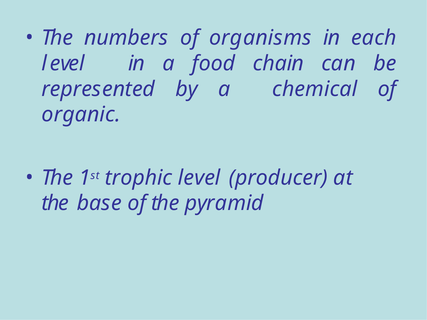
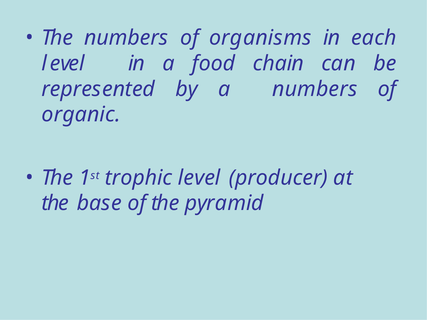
a chemical: chemical -> numbers
